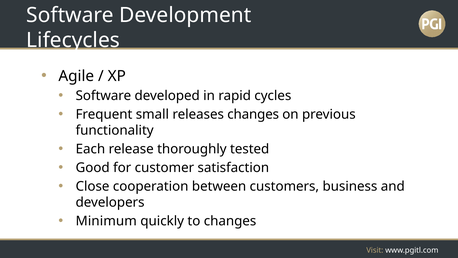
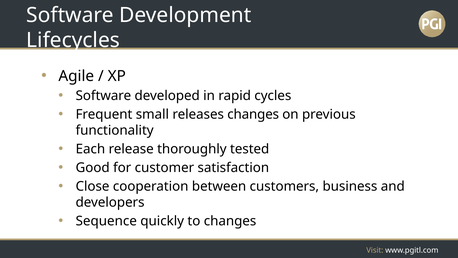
Minimum: Minimum -> Sequence
